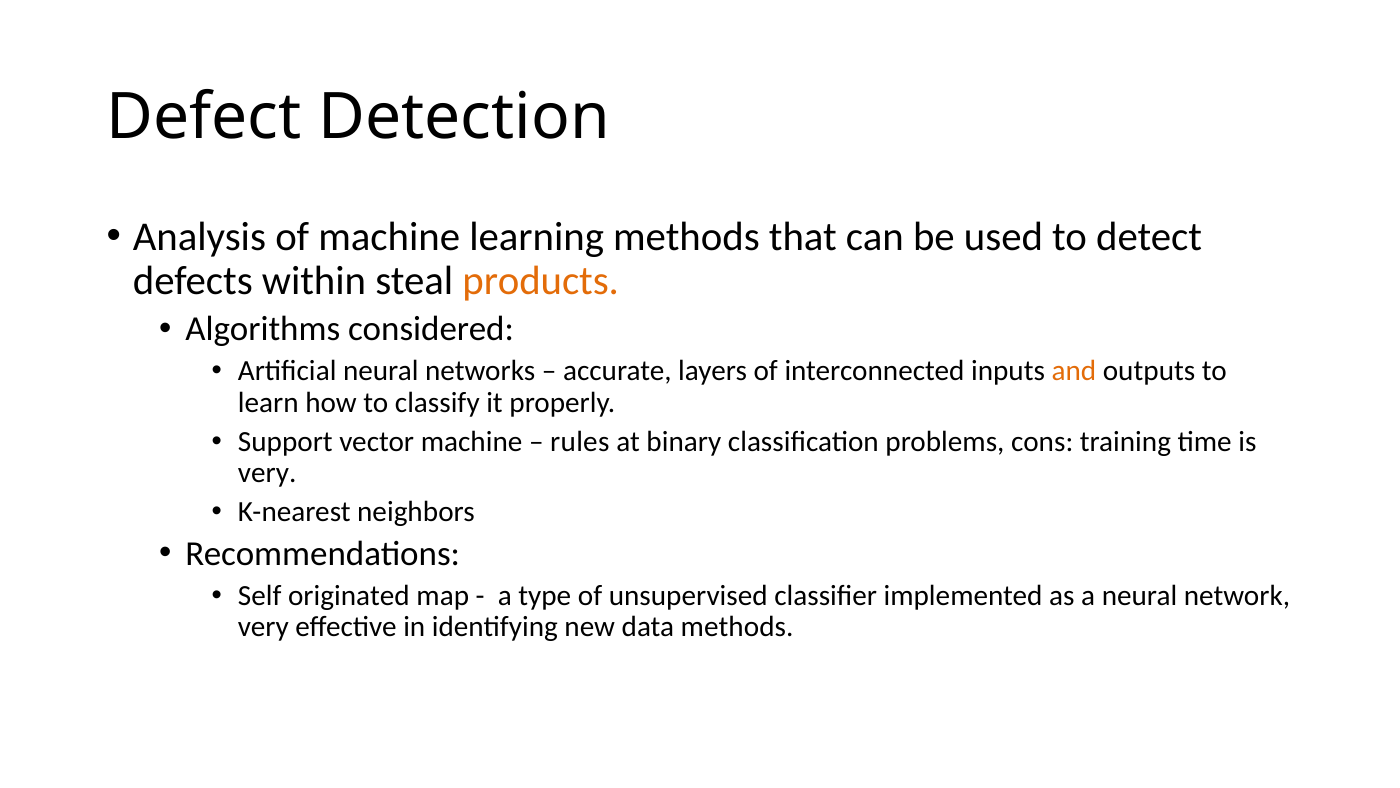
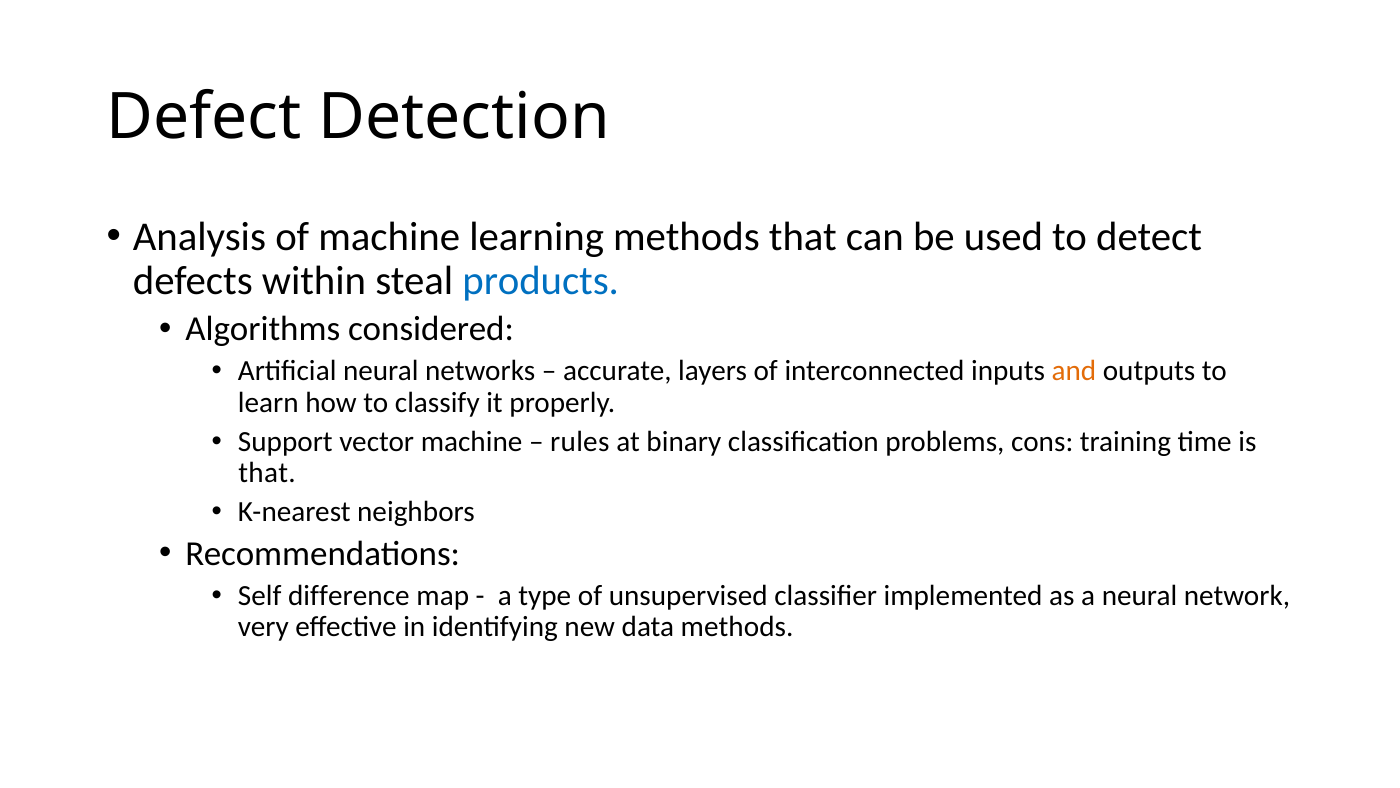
products colour: orange -> blue
very at (267, 473): very -> that
originated: originated -> difference
